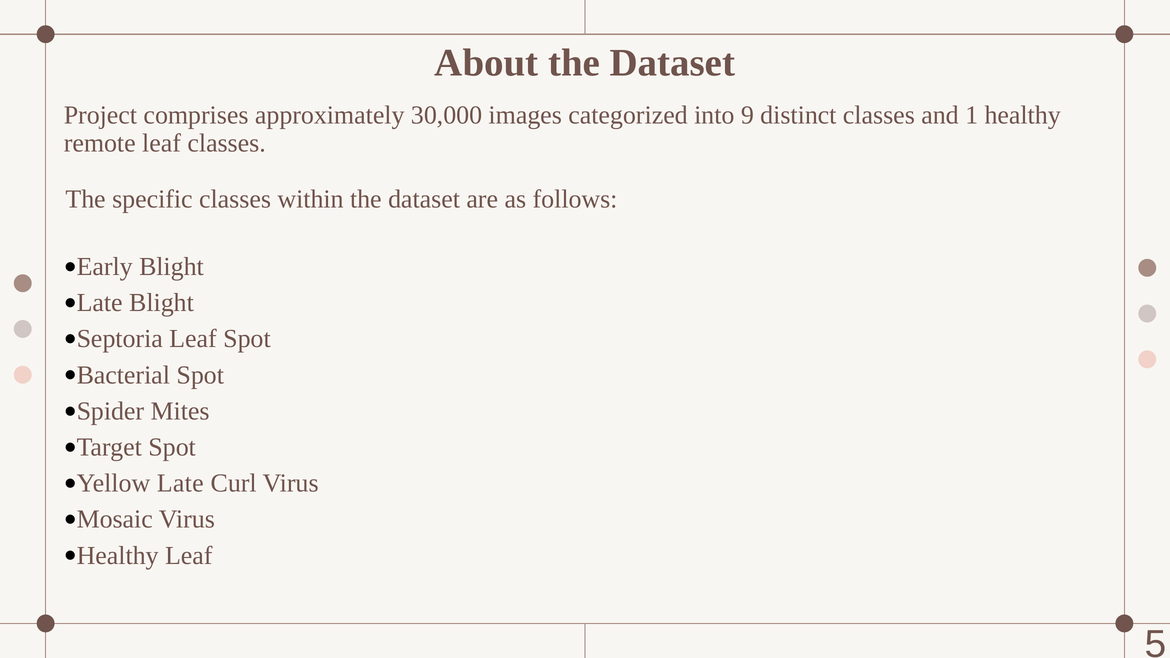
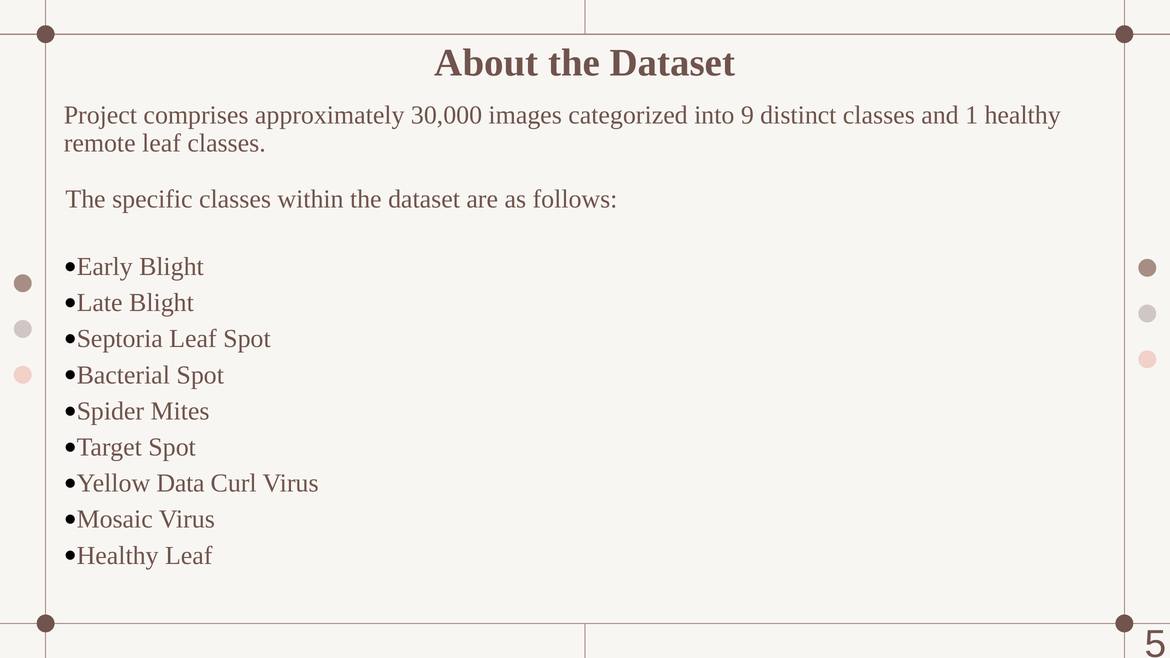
Yellow Late: Late -> Data
